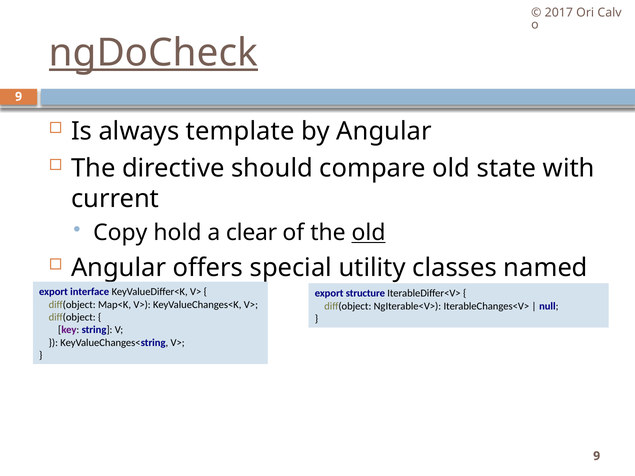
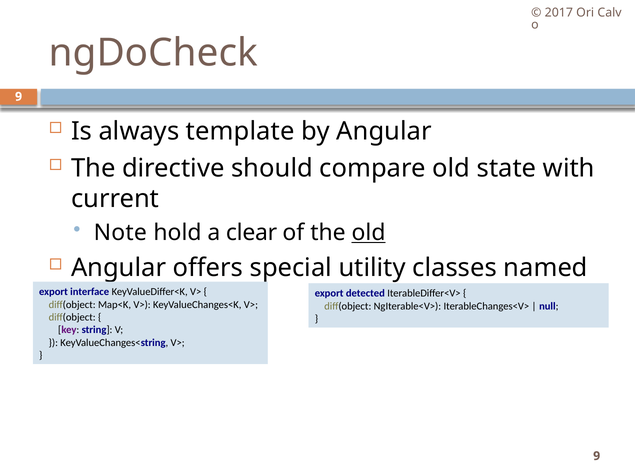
ngDoCheck underline: present -> none
Copy: Copy -> Note
structure: structure -> detected
